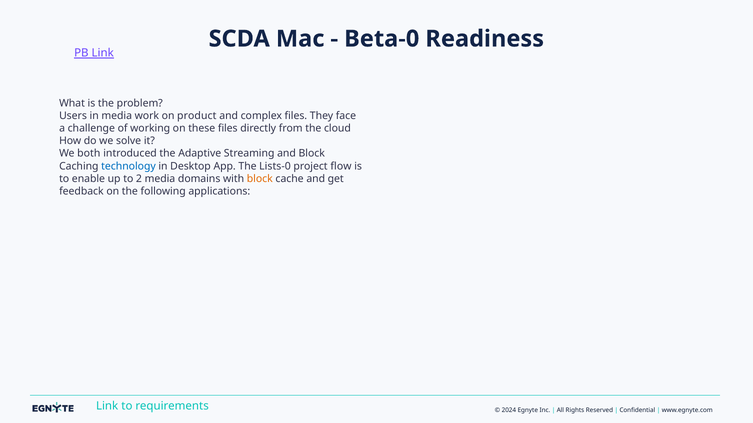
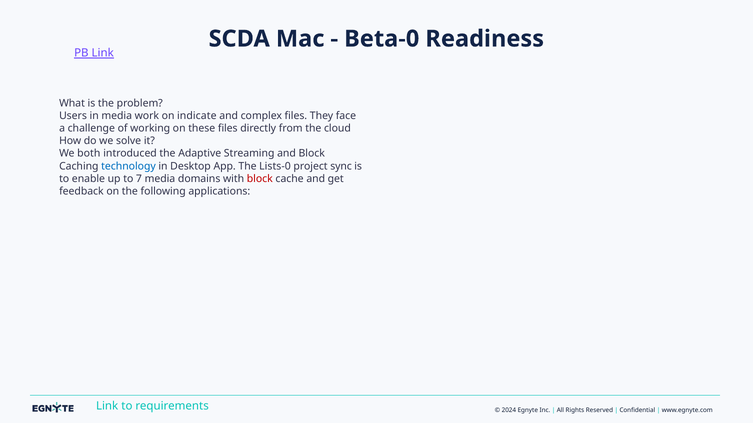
product: product -> indicate
flow: flow -> sync
2: 2 -> 7
block at (260, 179) colour: orange -> red
